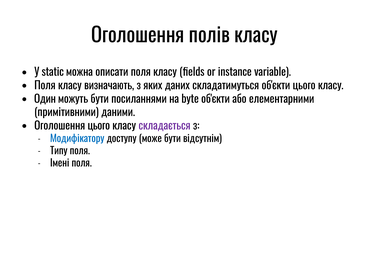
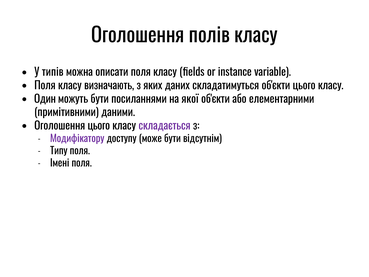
static: static -> типів
byte: byte -> якої
Модифікатору colour: blue -> purple
